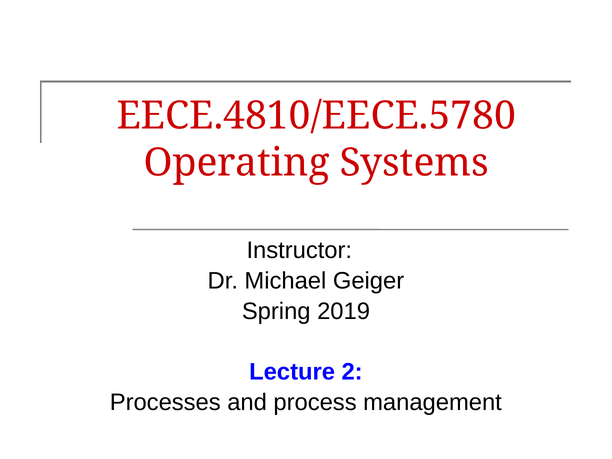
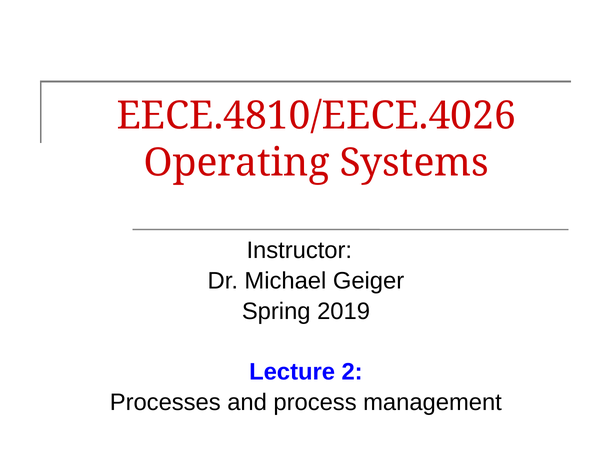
EECE.4810/EECE.5780: EECE.4810/EECE.5780 -> EECE.4810/EECE.4026
